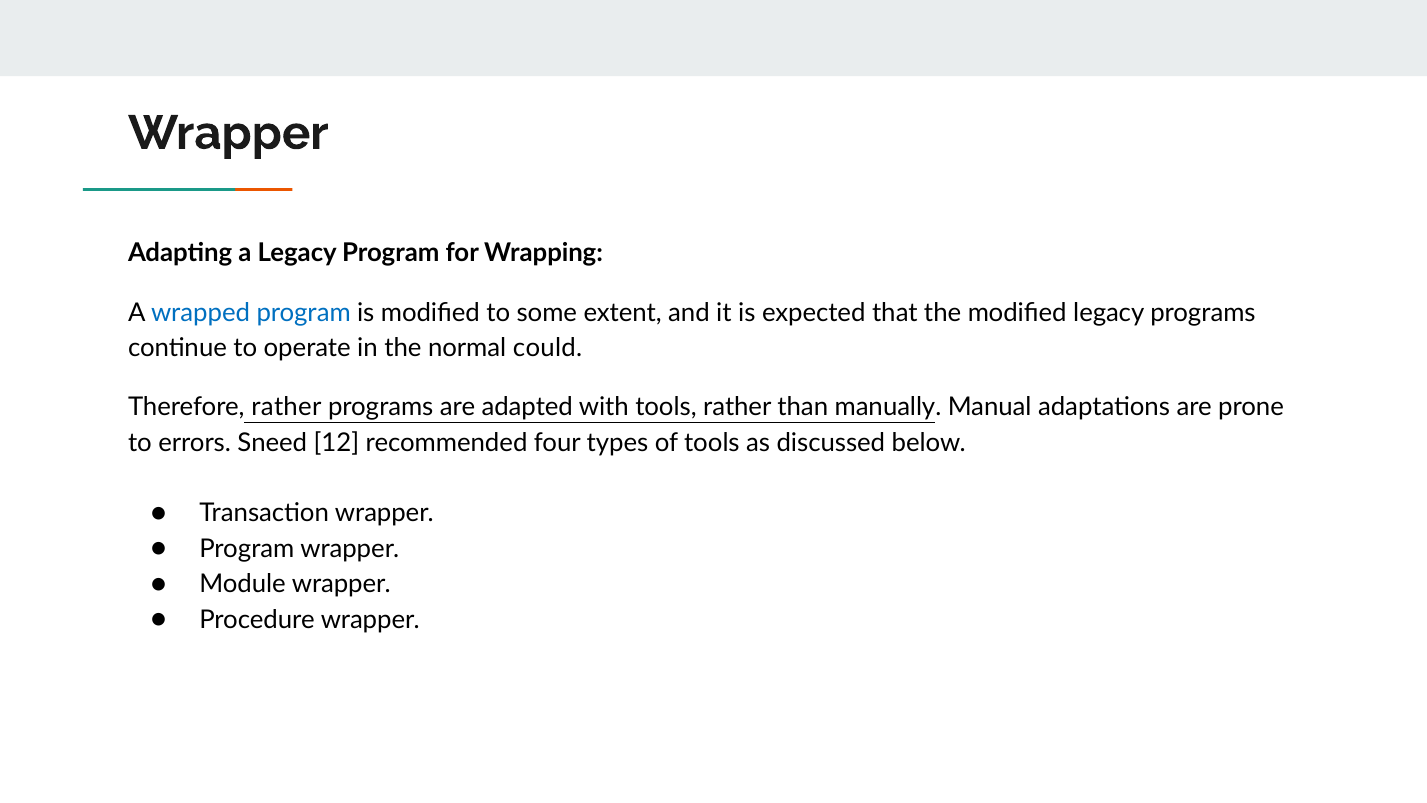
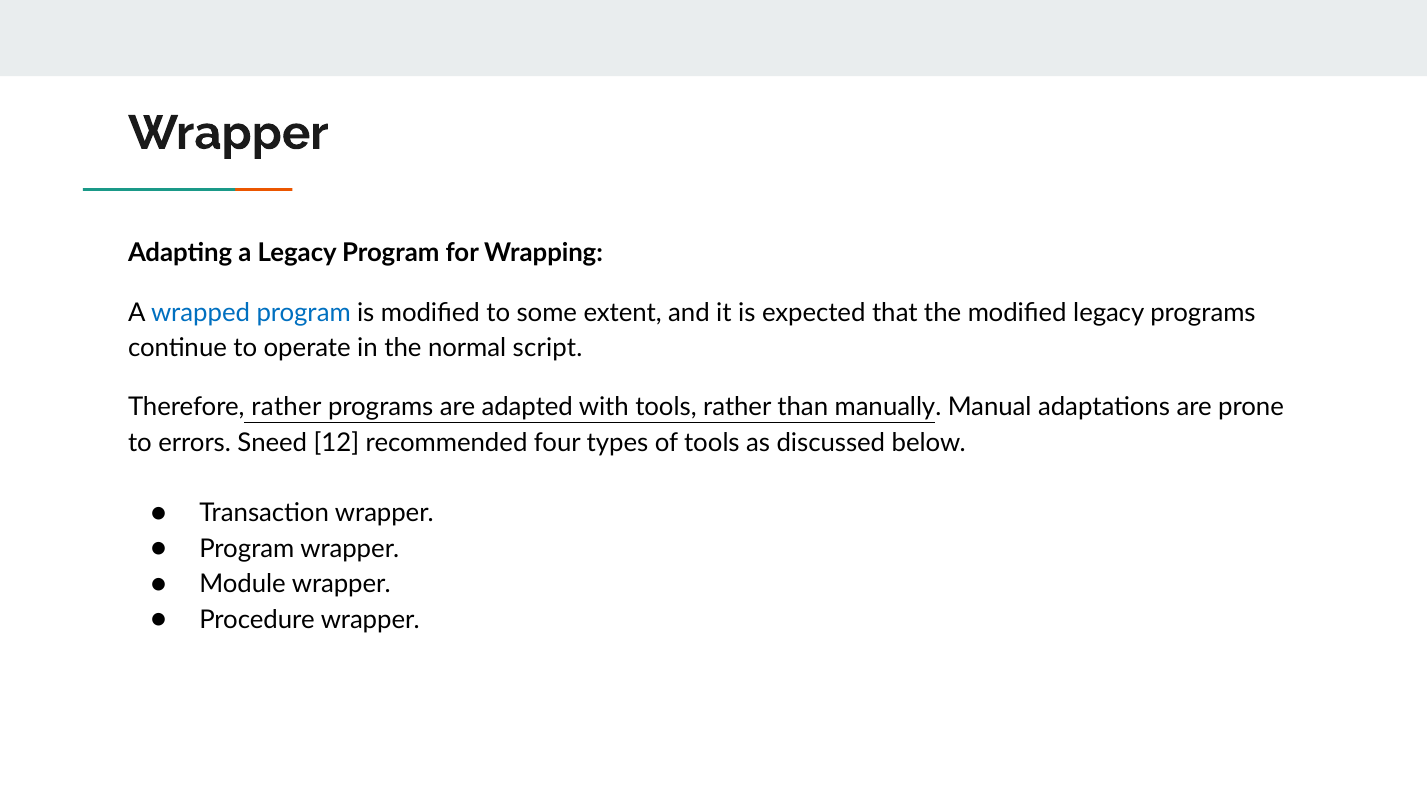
could: could -> script
